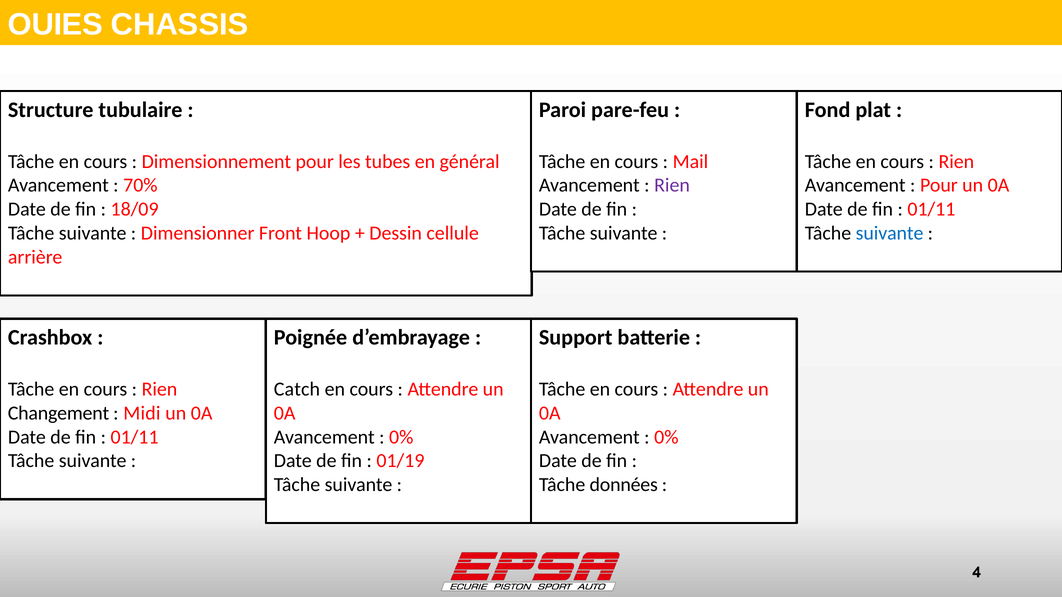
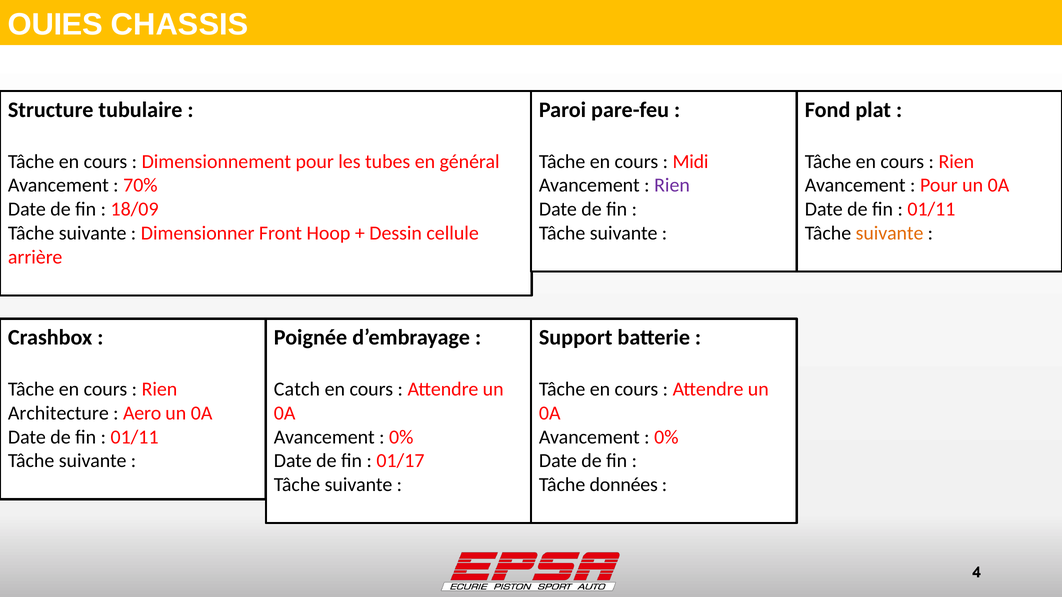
Mail: Mail -> Midi
suivante at (890, 233) colour: blue -> orange
Changement: Changement -> Architecture
Midi: Midi -> Aero
01/19: 01/19 -> 01/17
